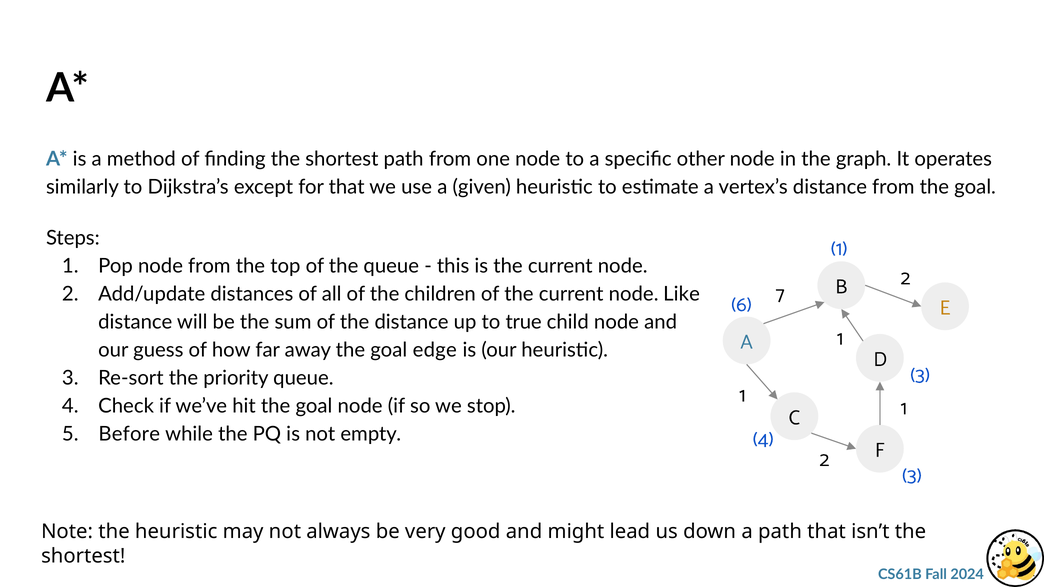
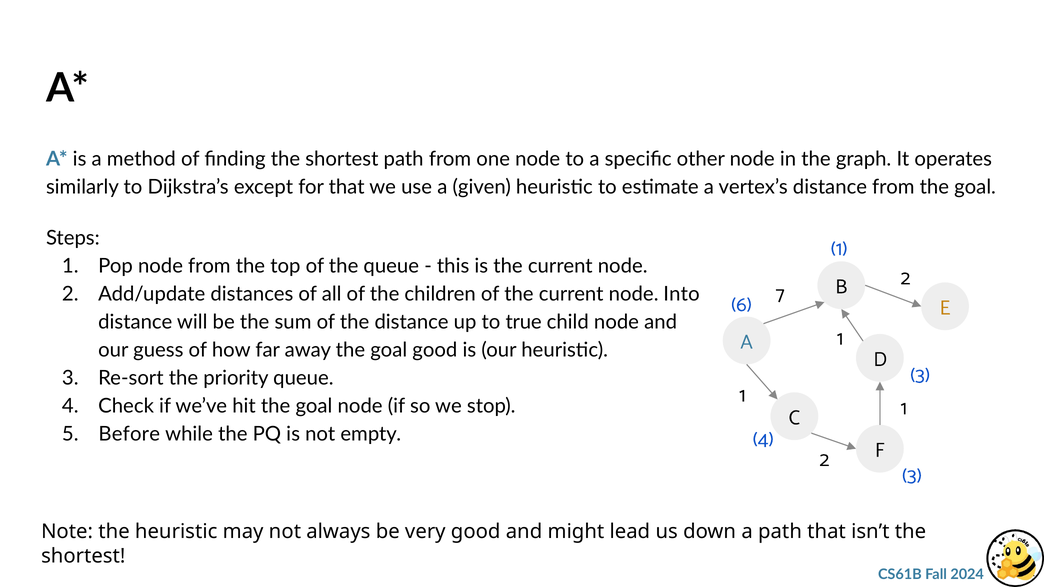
Like: Like -> Into
goal edge: edge -> good
